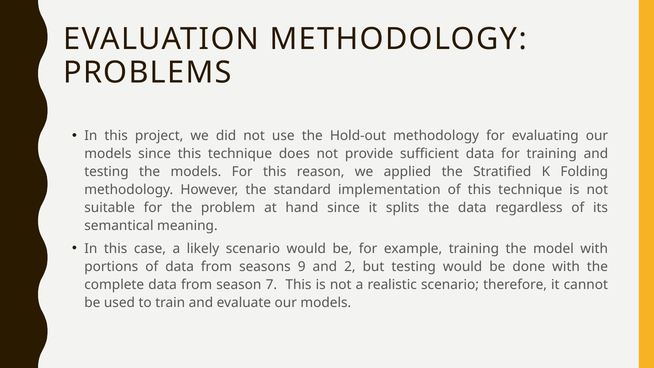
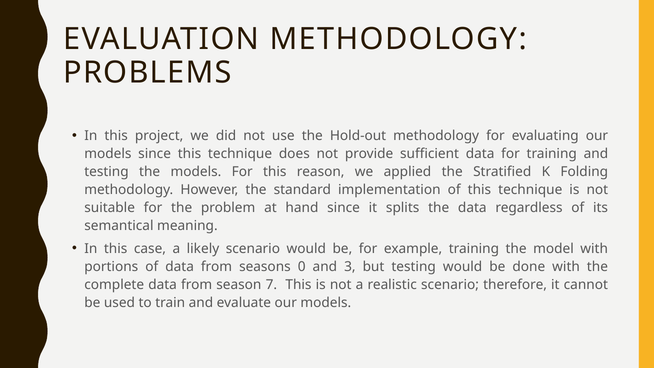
9: 9 -> 0
2: 2 -> 3
